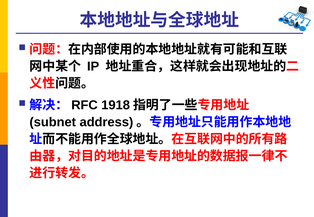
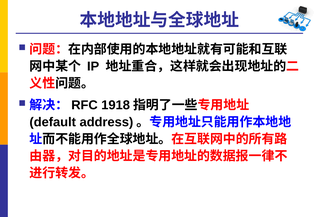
subnet: subnet -> default
